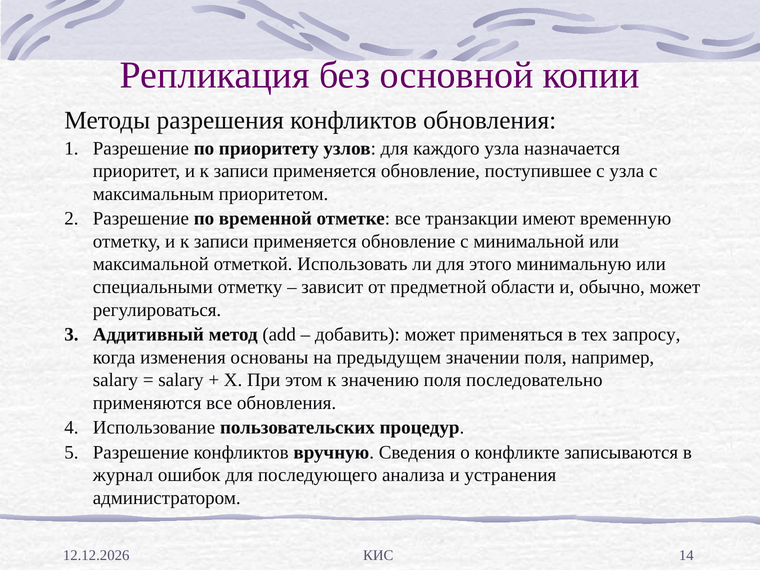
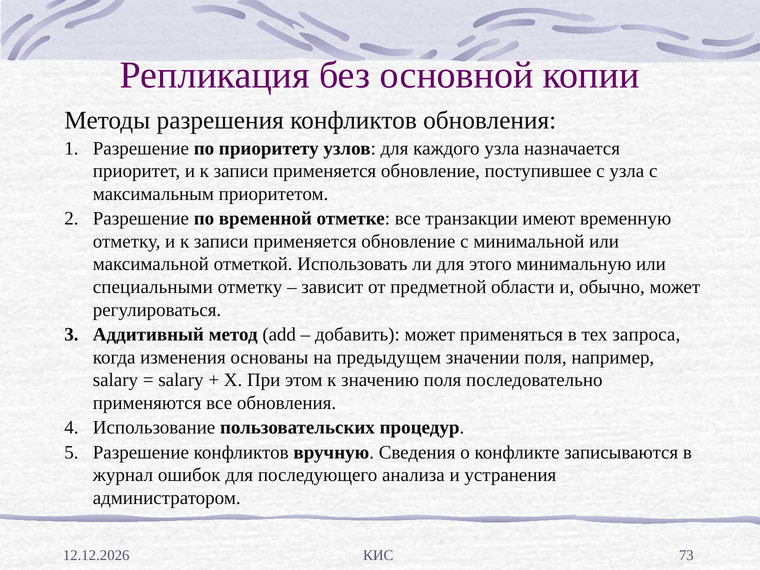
запросу: запросу -> запроса
14: 14 -> 73
